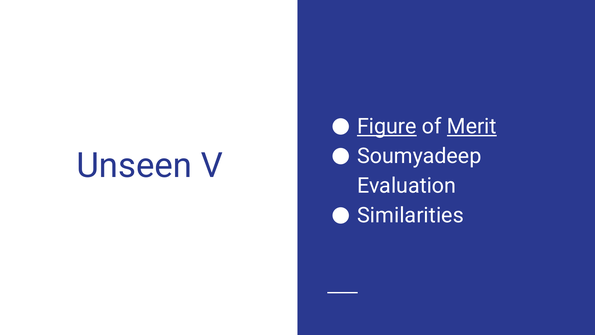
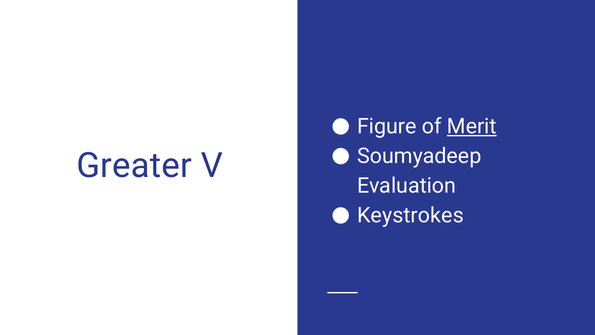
Figure underline: present -> none
Unseen: Unseen -> Greater
Similarities: Similarities -> Keystrokes
